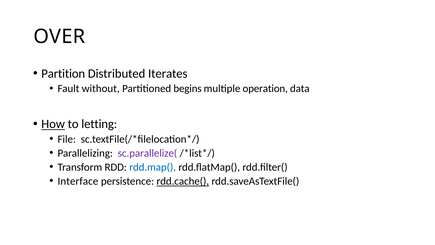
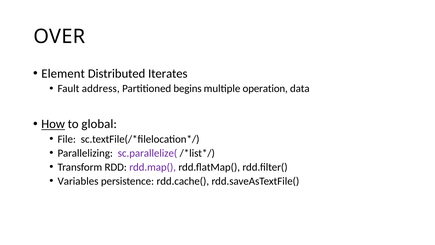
Partition: Partition -> Element
without: without -> address
letting: letting -> global
rdd.map( colour: blue -> purple
Interface: Interface -> Variables
rdd.cache( underline: present -> none
